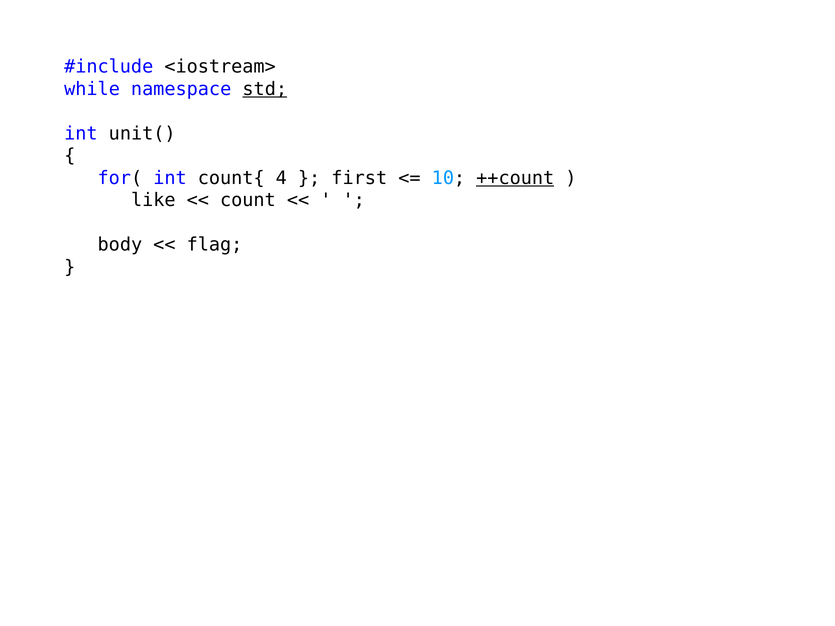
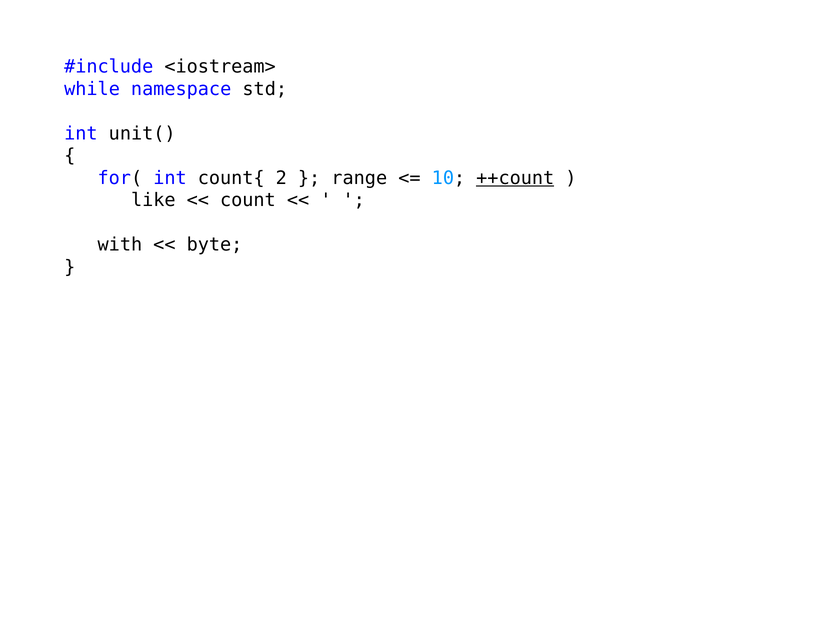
std underline: present -> none
4: 4 -> 2
first: first -> range
body: body -> with
flag: flag -> byte
